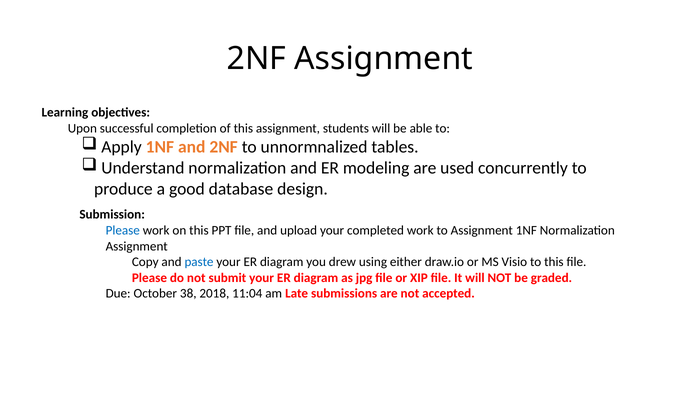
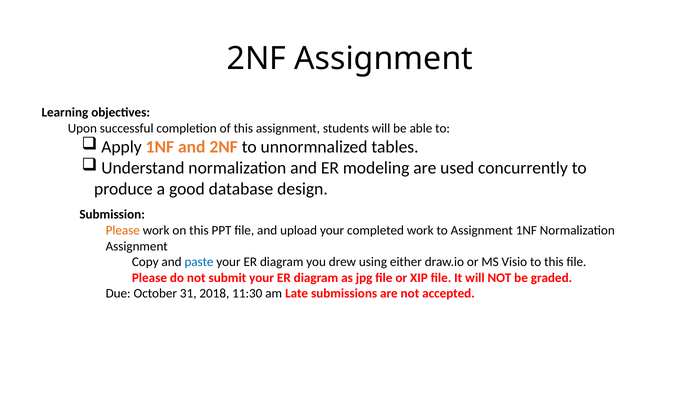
Please at (123, 230) colour: blue -> orange
38: 38 -> 31
11:04: 11:04 -> 11:30
